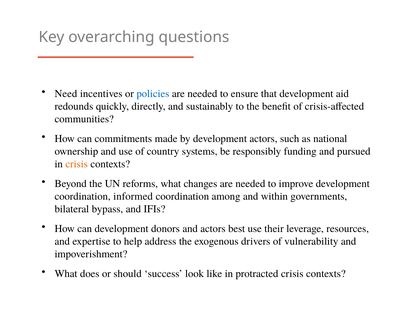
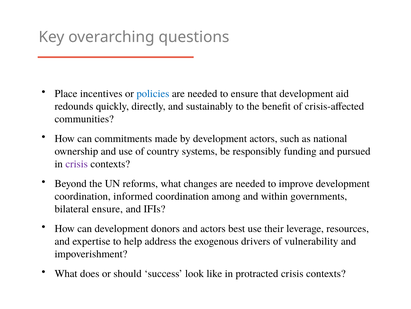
Need: Need -> Place
crisis at (77, 164) colour: orange -> purple
bilateral bypass: bypass -> ensure
